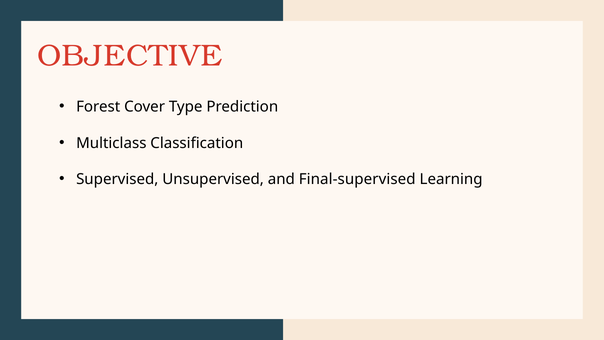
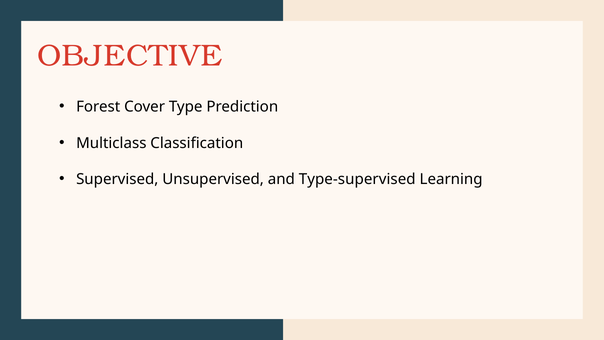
Final-supervised: Final-supervised -> Type-supervised
